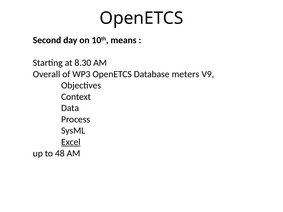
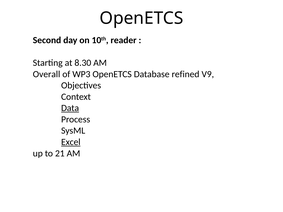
means: means -> reader
meters: meters -> refined
Data underline: none -> present
48: 48 -> 21
